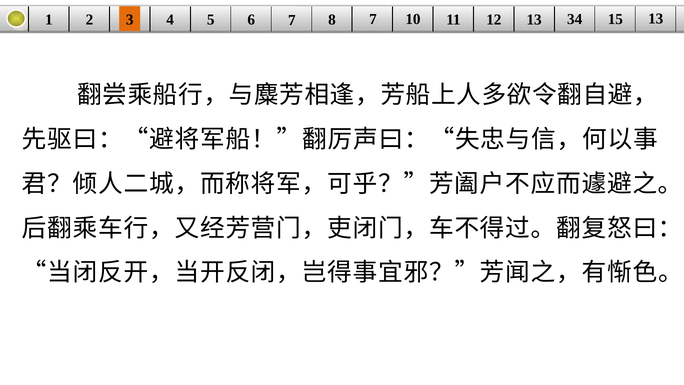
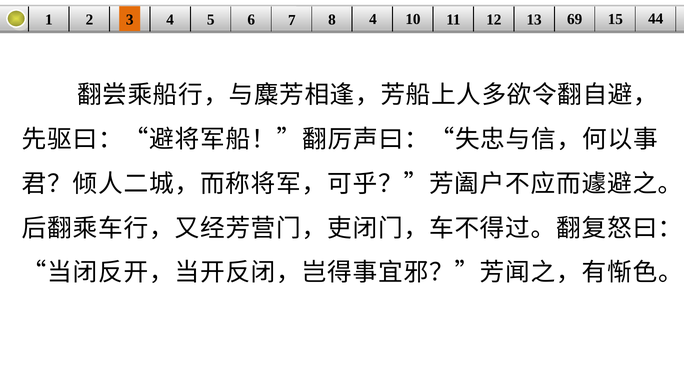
8 7: 7 -> 4
34: 34 -> 69
15 13: 13 -> 44
